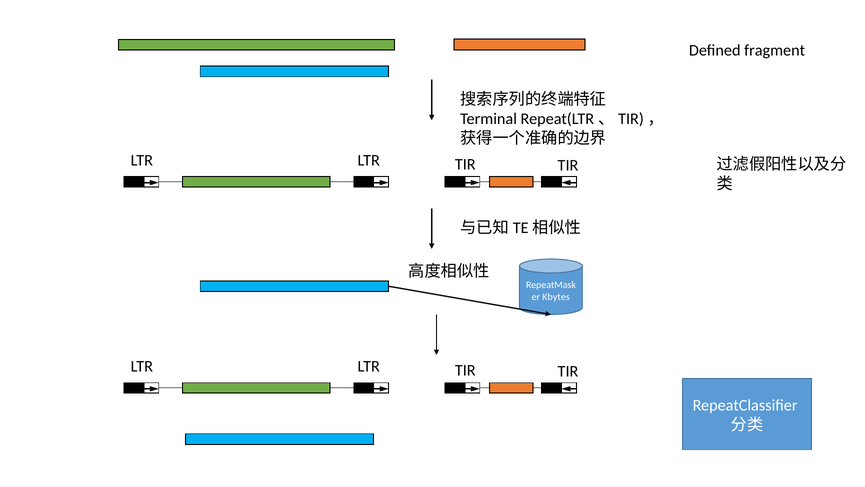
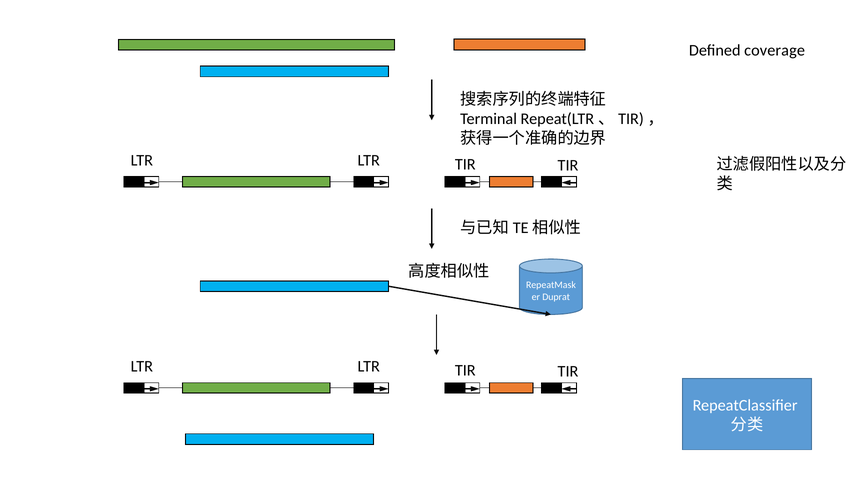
fragment: fragment -> coverage
Kbytes: Kbytes -> Duprat
